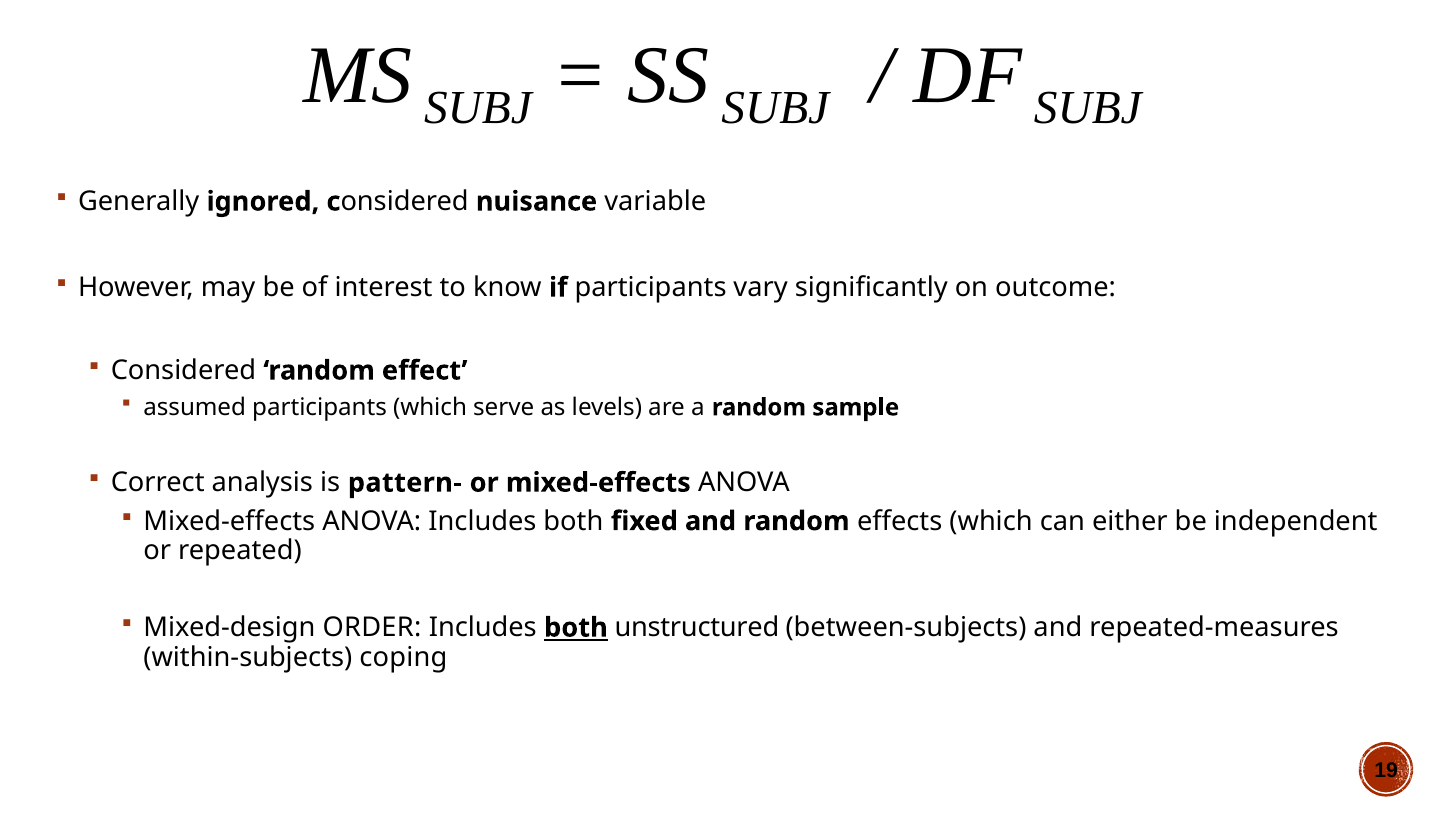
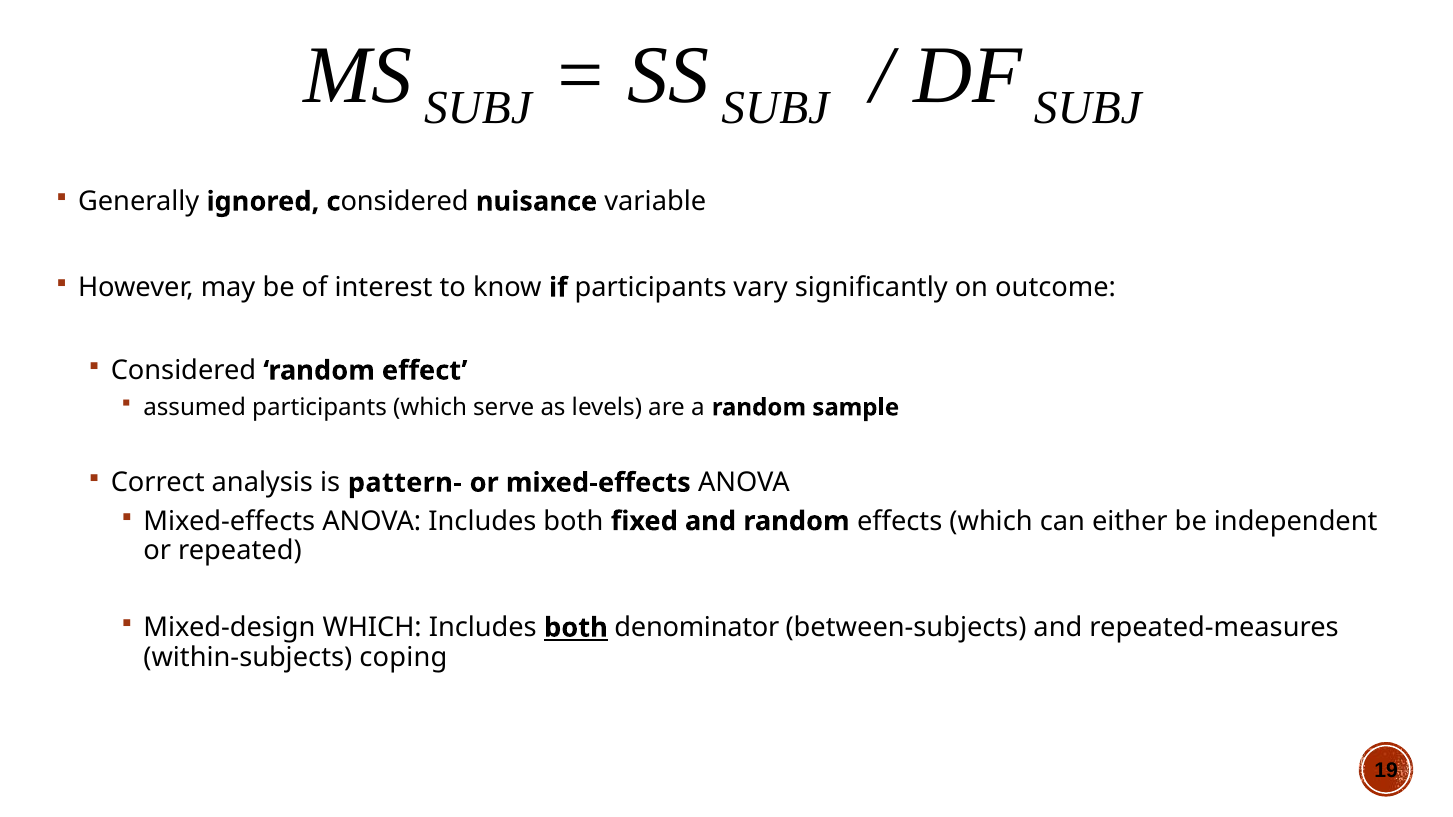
Mixed-design ORDER: ORDER -> WHICH
unstructured: unstructured -> denominator
